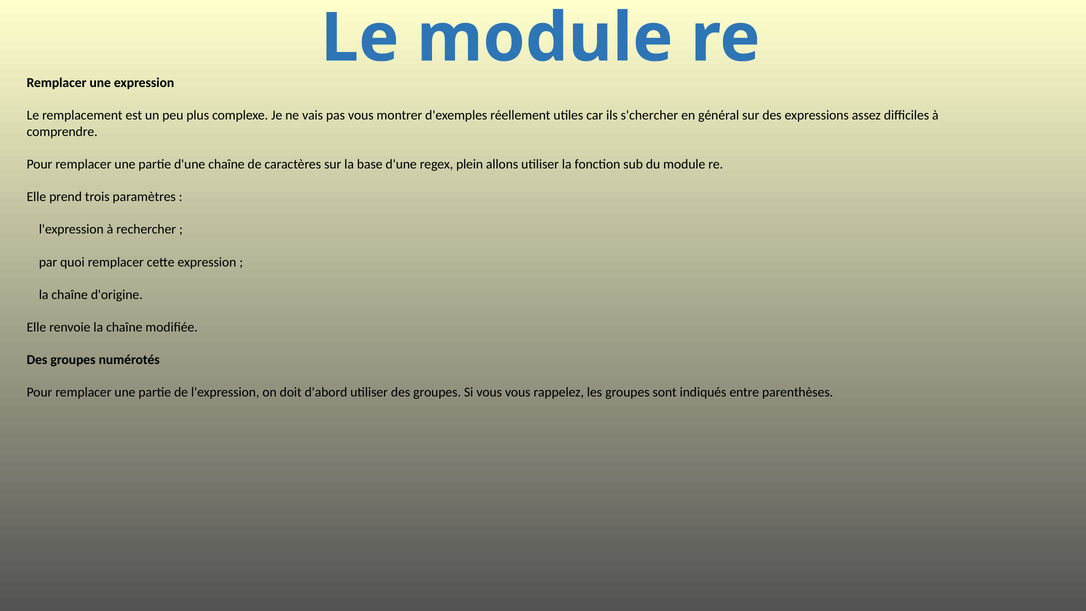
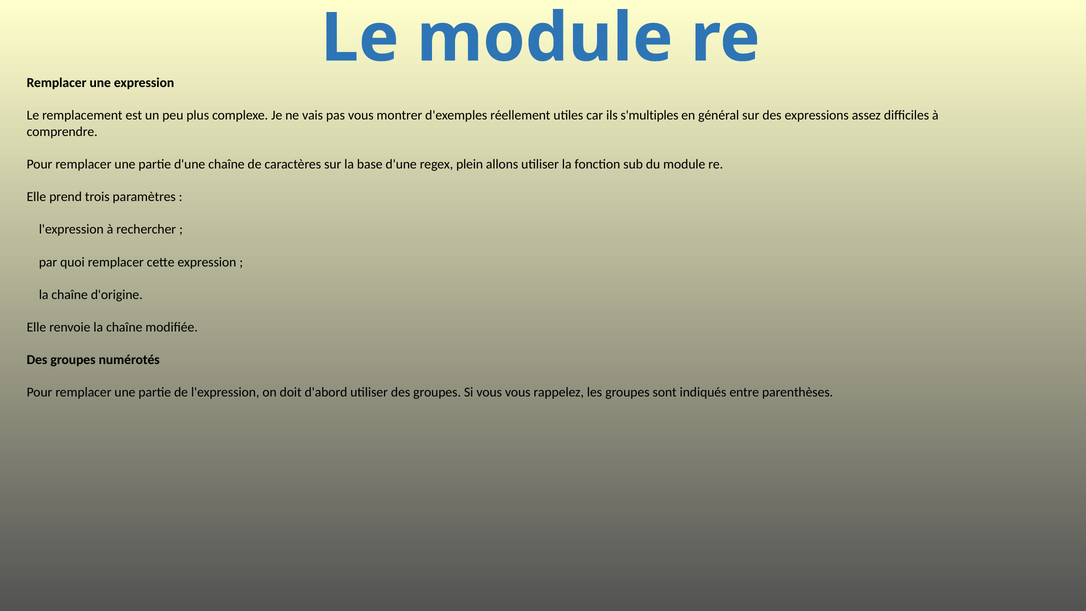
s'chercher: s'chercher -> s'multiples
